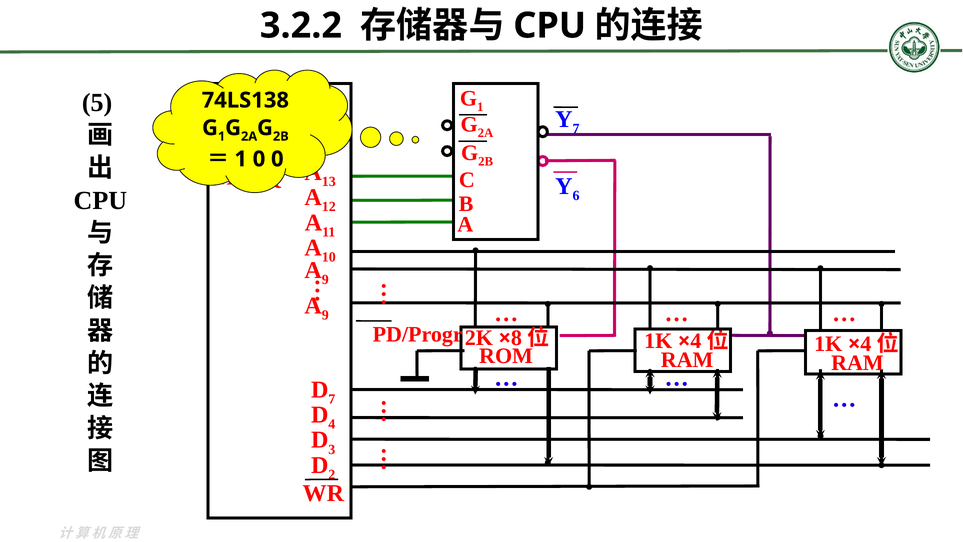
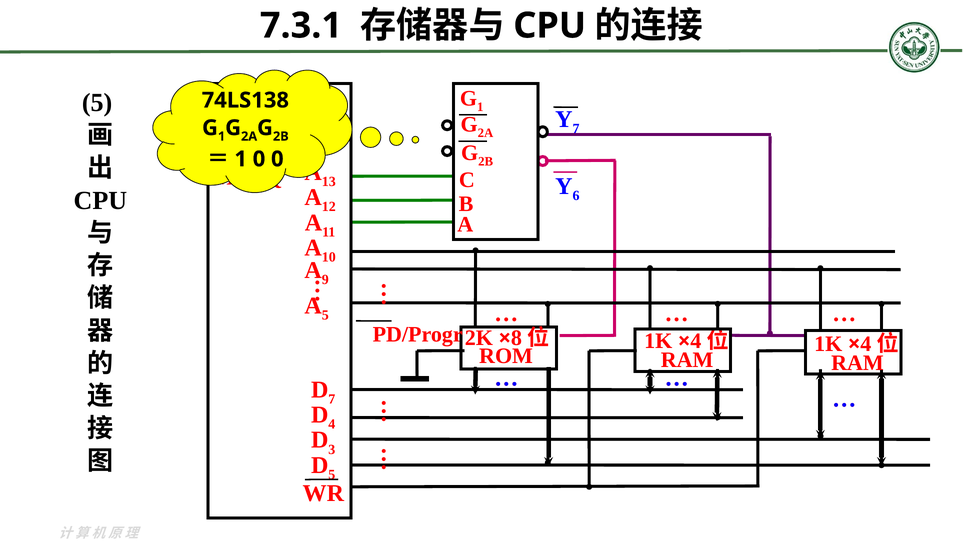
3.2.2: 3.2.2 -> 7.3.1
9 at (325, 315): 9 -> 5
2 at (332, 474): 2 -> 5
